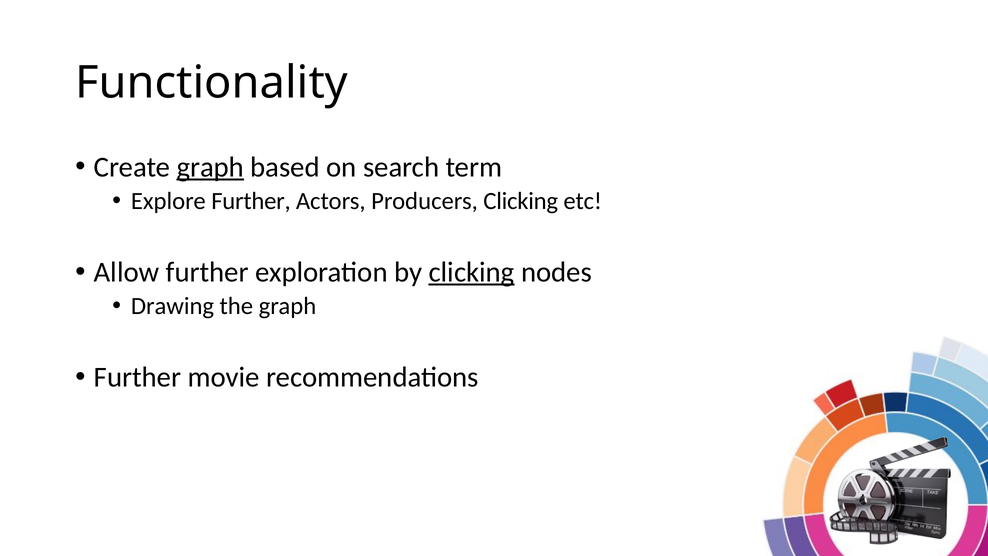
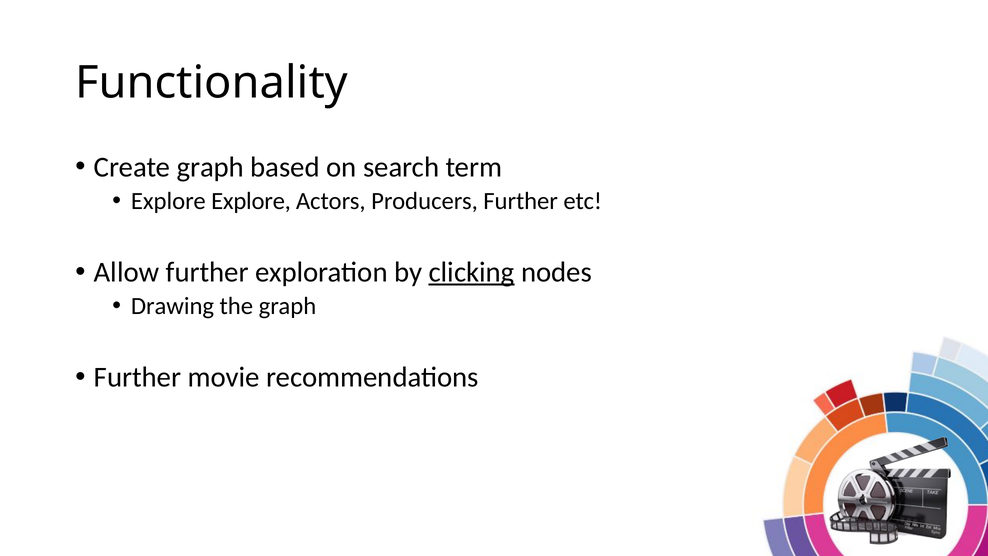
graph at (210, 167) underline: present -> none
Explore Further: Further -> Explore
Producers Clicking: Clicking -> Further
